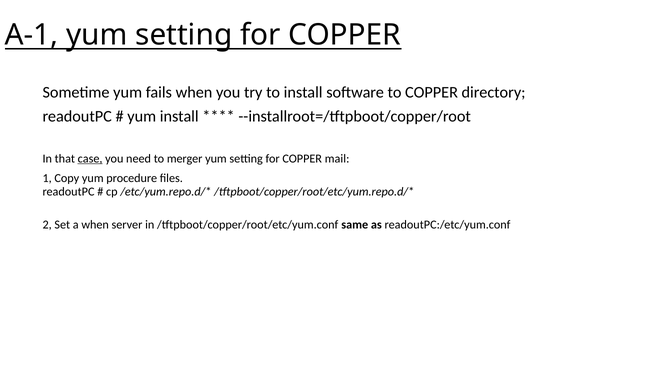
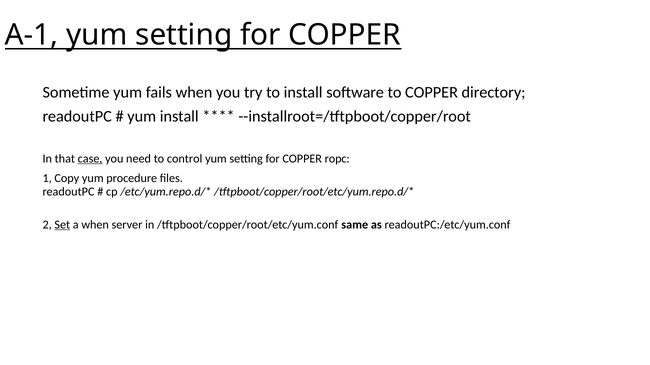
merger: merger -> control
mail: mail -> ropc
Set underline: none -> present
